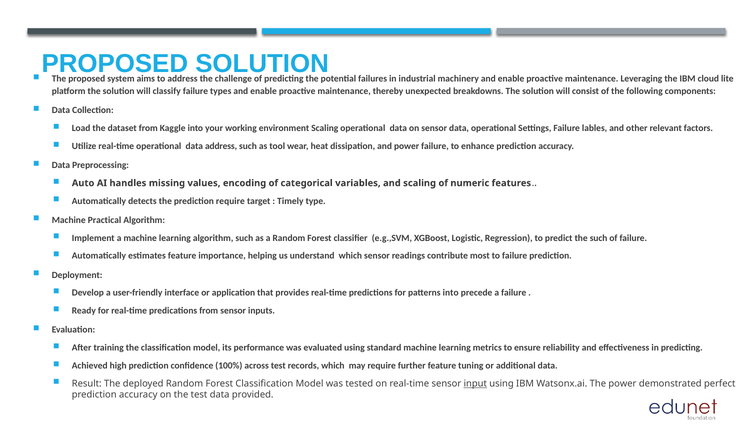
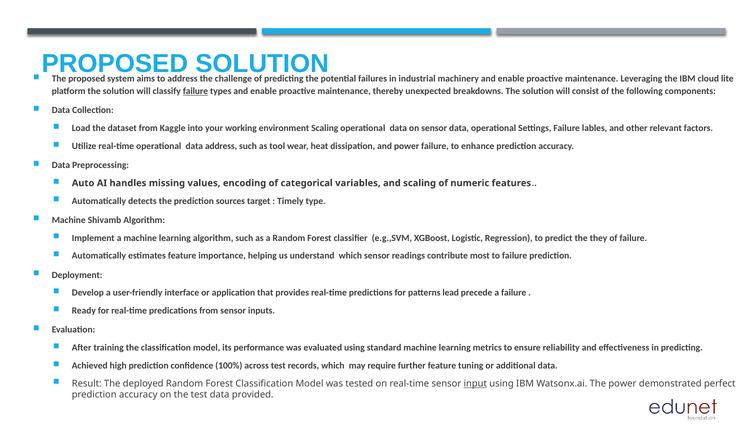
failure at (195, 91) underline: none -> present
prediction require: require -> sources
Practical: Practical -> Shivamb
the such: such -> they
patterns into: into -> lead
